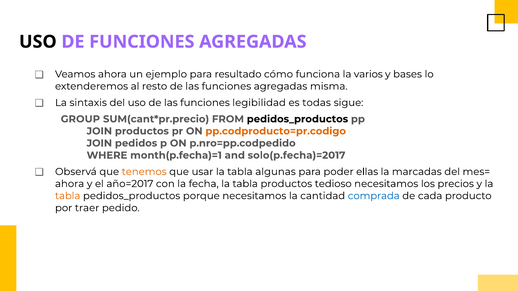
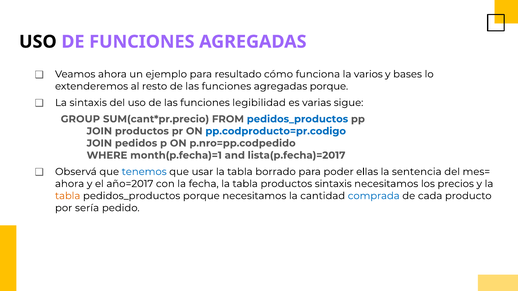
agregadas misma: misma -> porque
todas: todas -> varias
pedidos_productos at (297, 119) colour: black -> blue
pp.codproducto=pr.codigo colour: orange -> blue
solo(p.fecha)=2017: solo(p.fecha)=2017 -> lista(p.fecha)=2017
tenemos colour: orange -> blue
algunas: algunas -> borrado
marcadas: marcadas -> sentencia
productos tedioso: tedioso -> sintaxis
traer: traer -> sería
